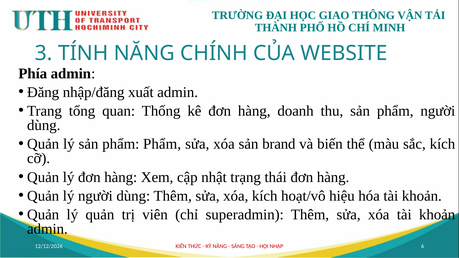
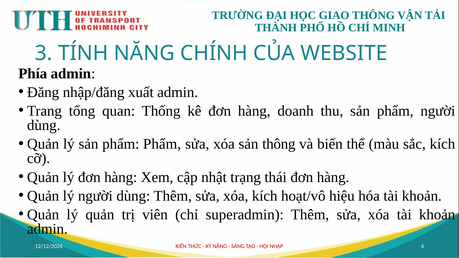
sản brand: brand -> thông
